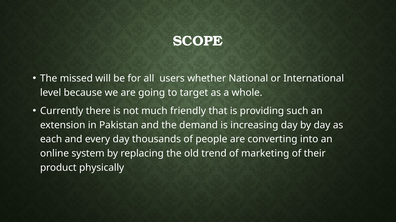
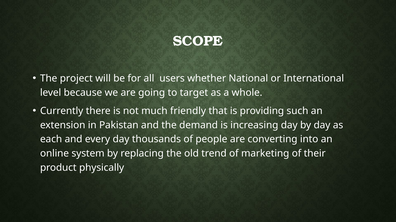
missed: missed -> project
